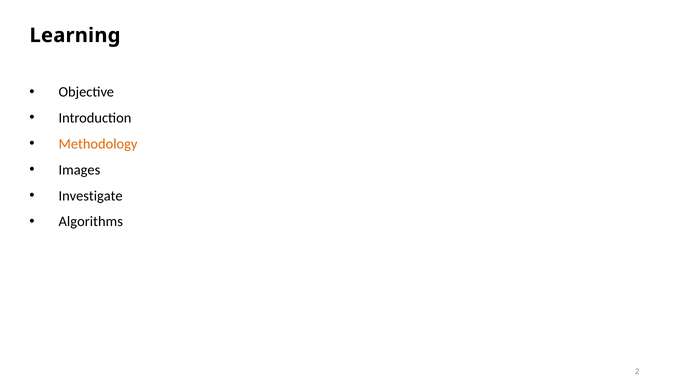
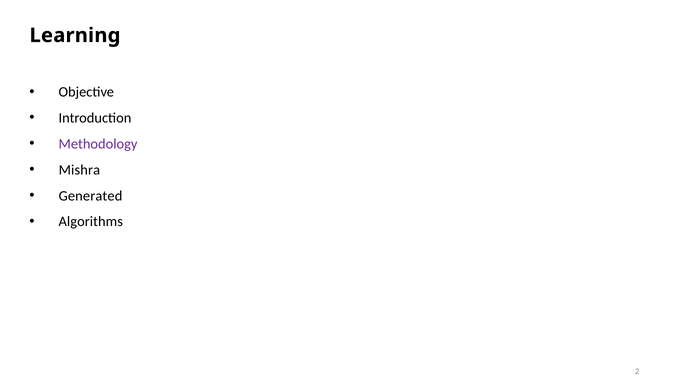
Methodology colour: orange -> purple
Images: Images -> Mishra
Investigate: Investigate -> Generated
